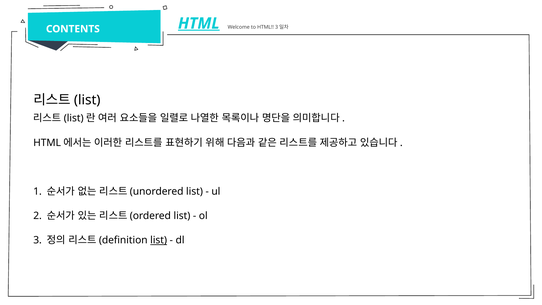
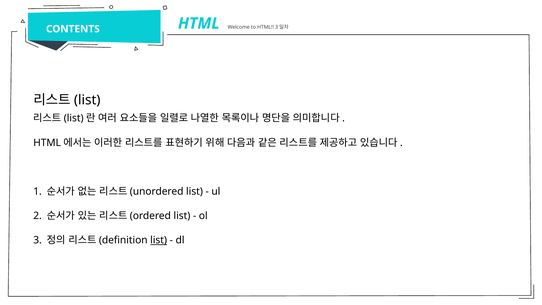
HTML at (199, 23) underline: present -> none
